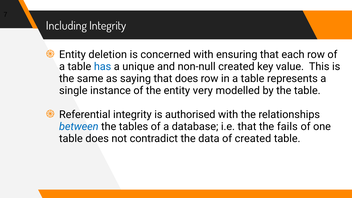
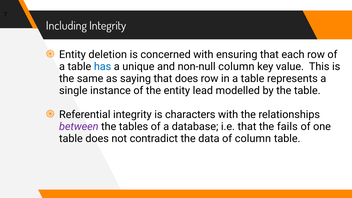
non-null created: created -> column
very: very -> lead
authorised: authorised -> characters
between colour: blue -> purple
of created: created -> column
